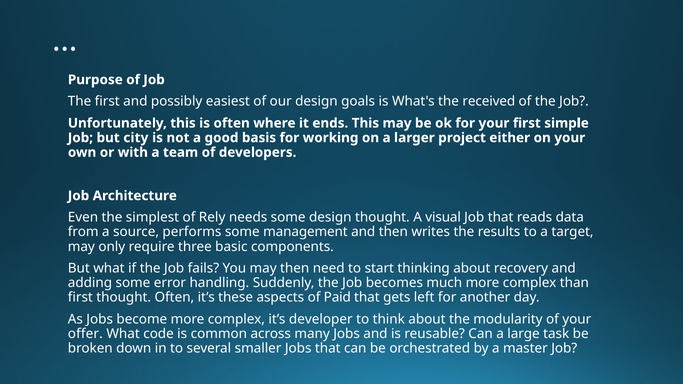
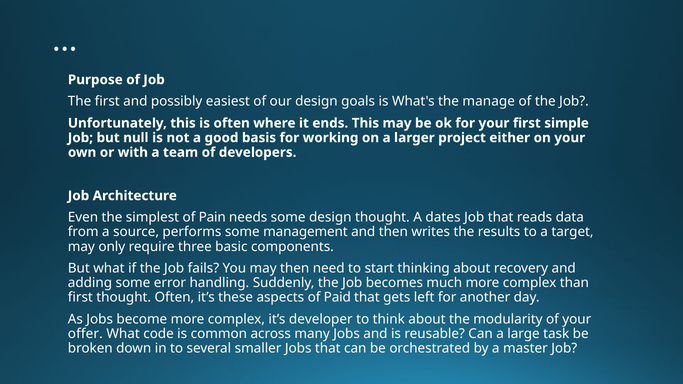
received: received -> manage
city: city -> null
Rely: Rely -> Pain
visual: visual -> dates
